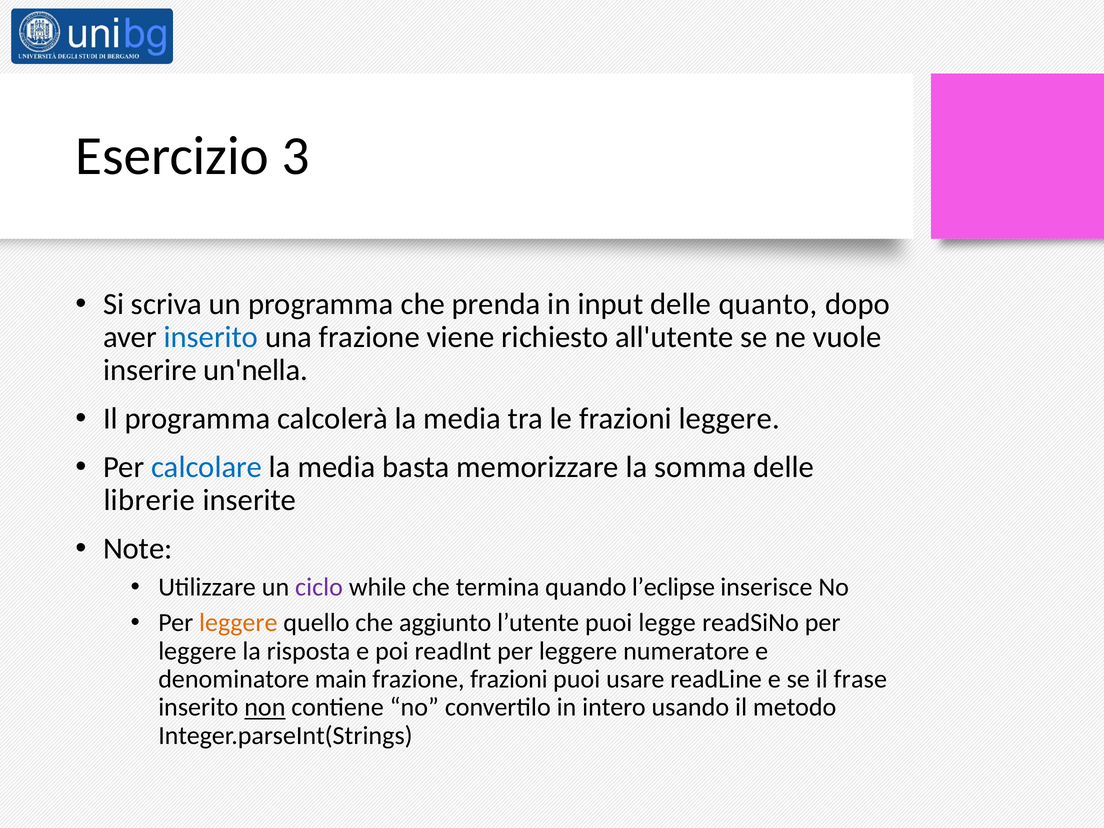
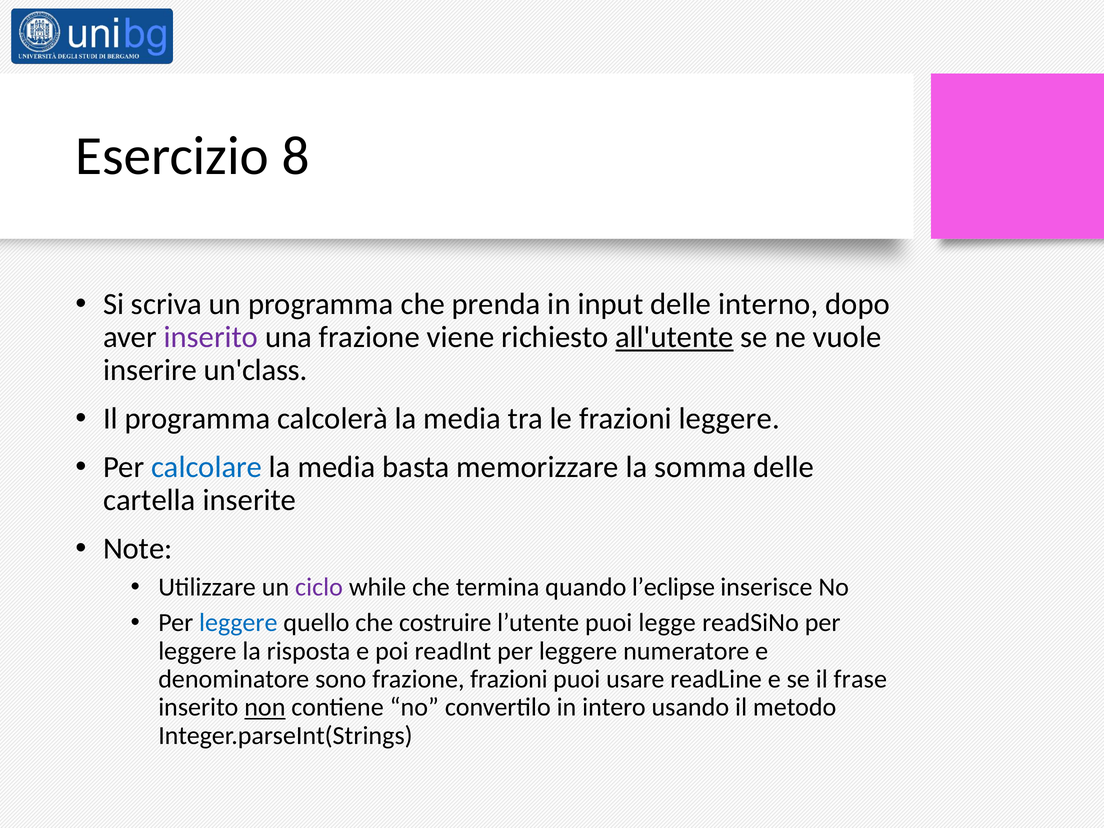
3: 3 -> 8
quanto: quanto -> interno
inserito at (211, 337) colour: blue -> purple
all'utente underline: none -> present
un'nella: un'nella -> un'class
librerie: librerie -> cartella
leggere at (238, 623) colour: orange -> blue
aggiunto: aggiunto -> costruire
main: main -> sono
